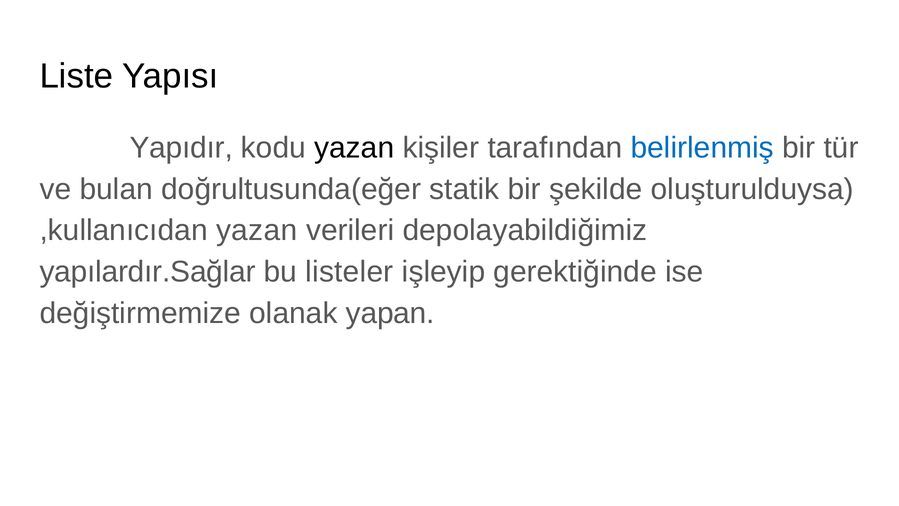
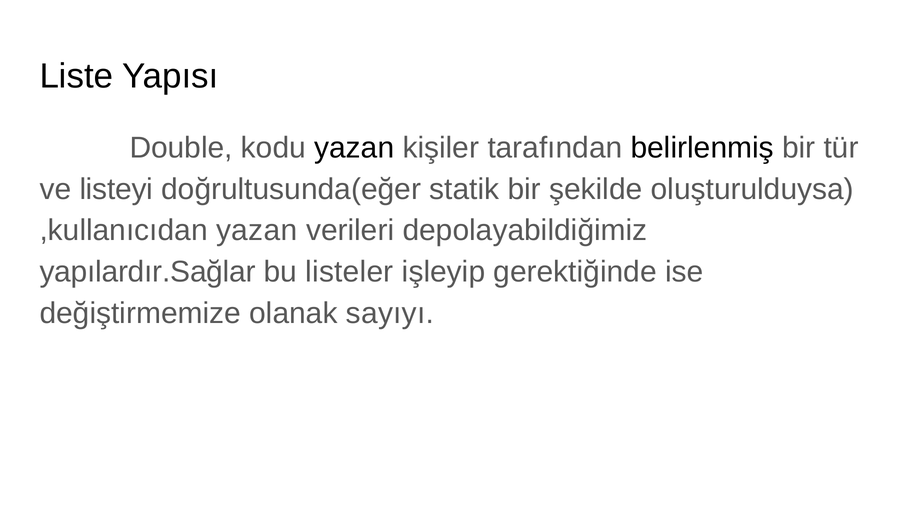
Yapıdır: Yapıdır -> Double
belirlenmiş colour: blue -> black
bulan: bulan -> listeyi
yapan: yapan -> sayıyı
